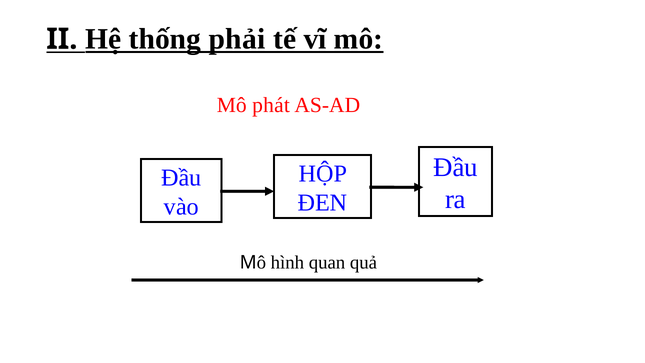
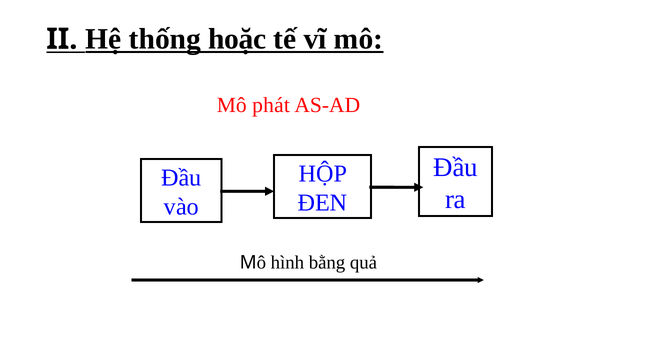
phải: phải -> hoặc
quan: quan -> bằng
